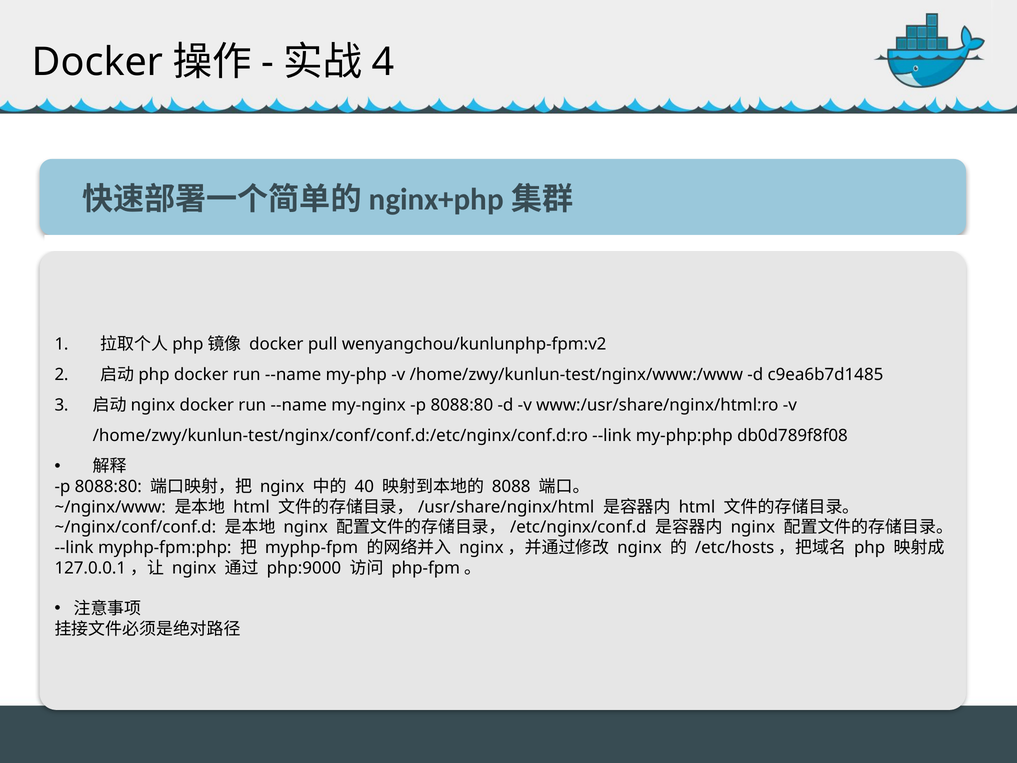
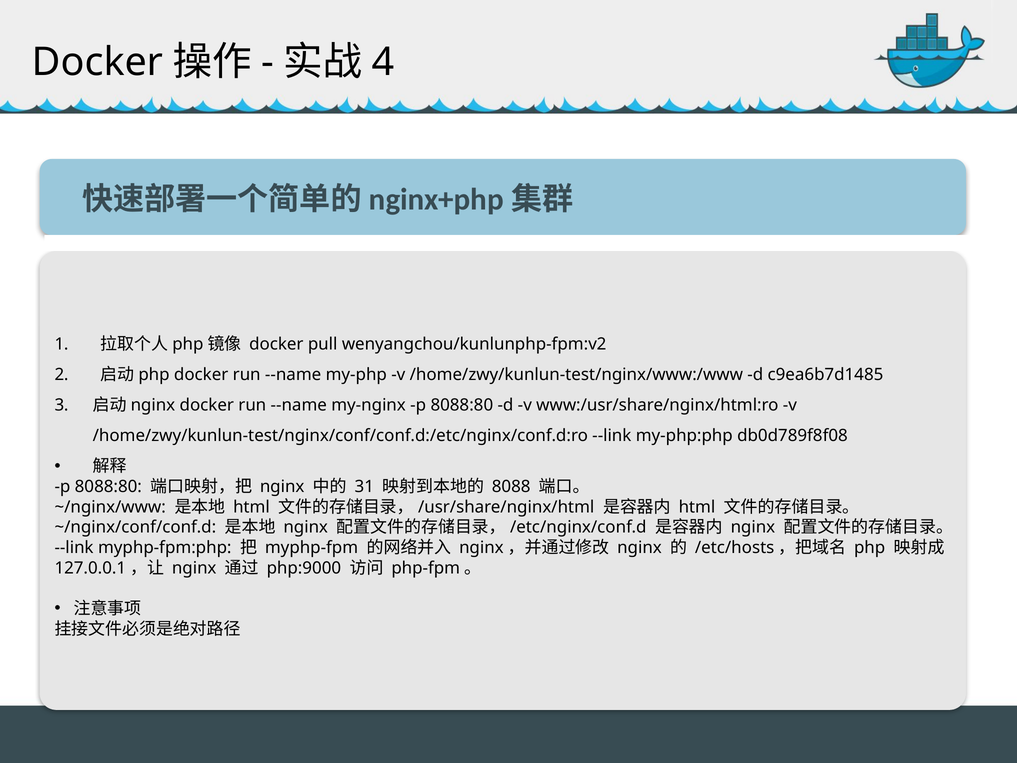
40: 40 -> 31
